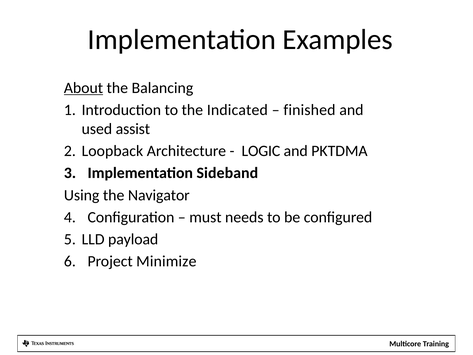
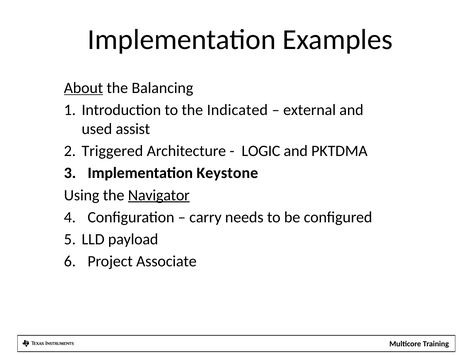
finished: finished -> external
Loopback: Loopback -> Triggered
Sideband: Sideband -> Keystone
Navigator underline: none -> present
must: must -> carry
Minimize: Minimize -> Associate
